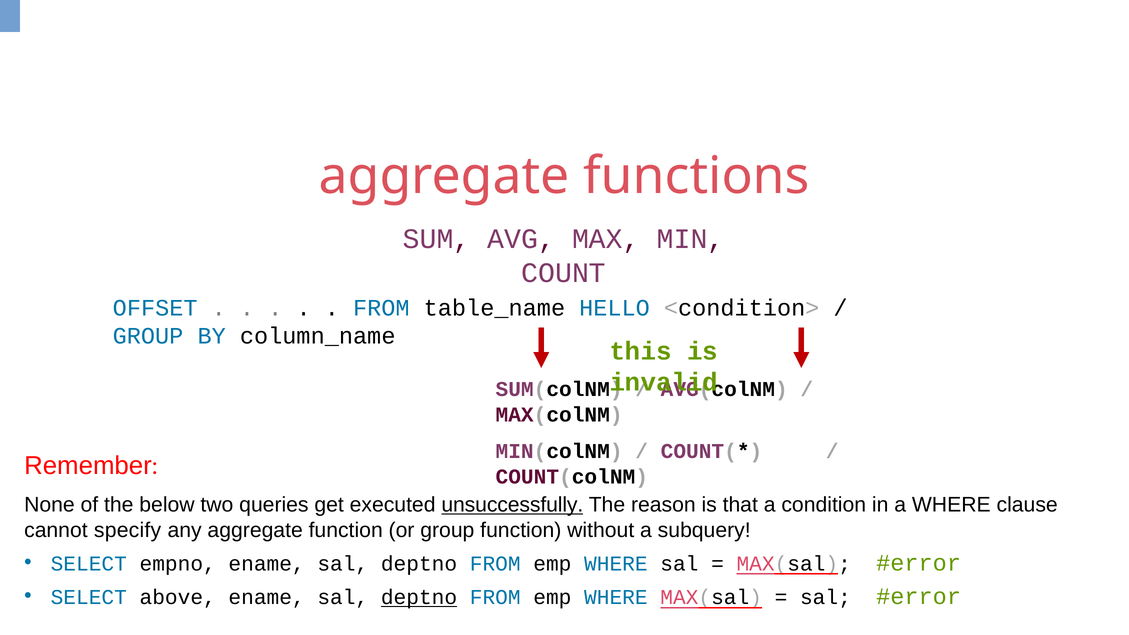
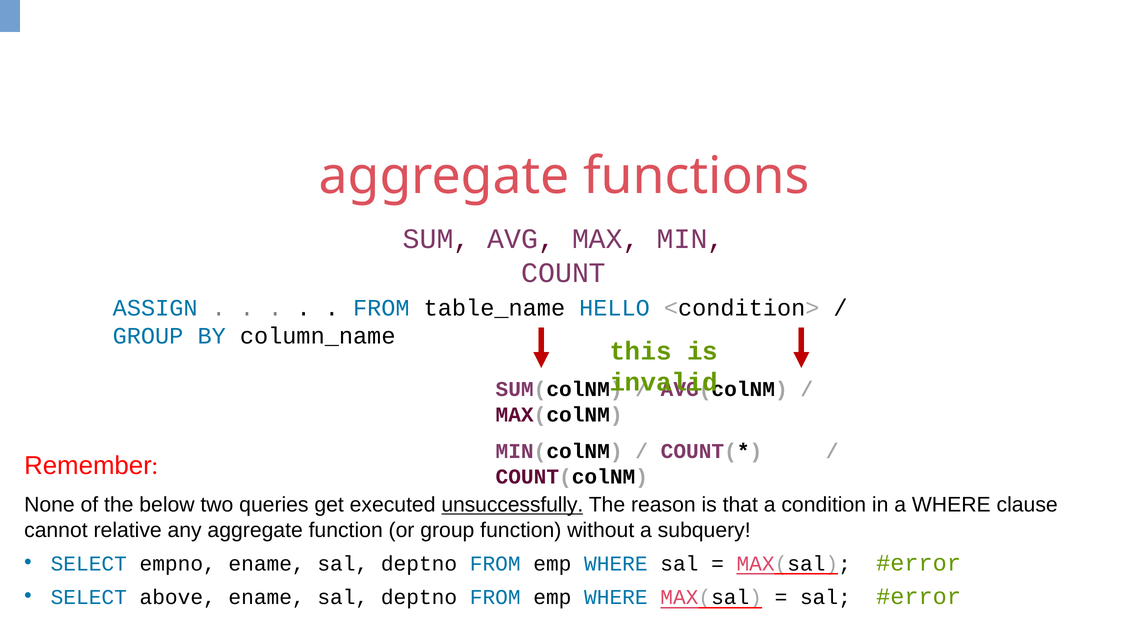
OFFSET: OFFSET -> ASSIGN
specify: specify -> relative
deptno at (419, 598) underline: present -> none
